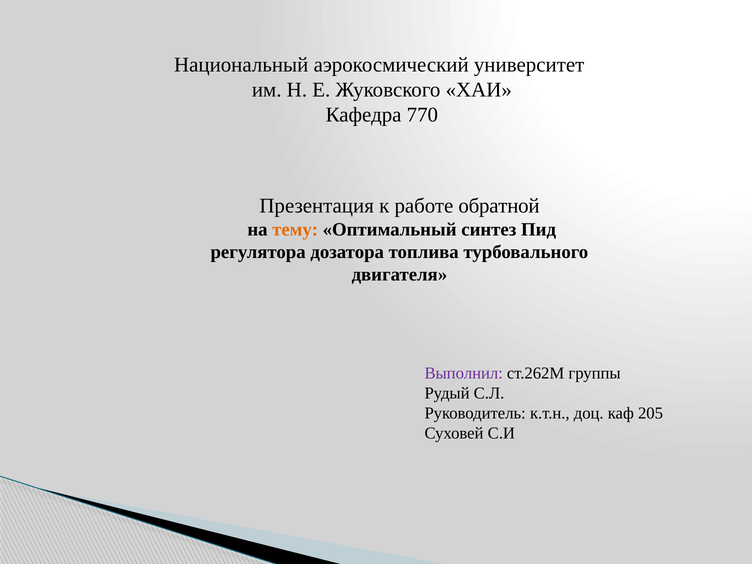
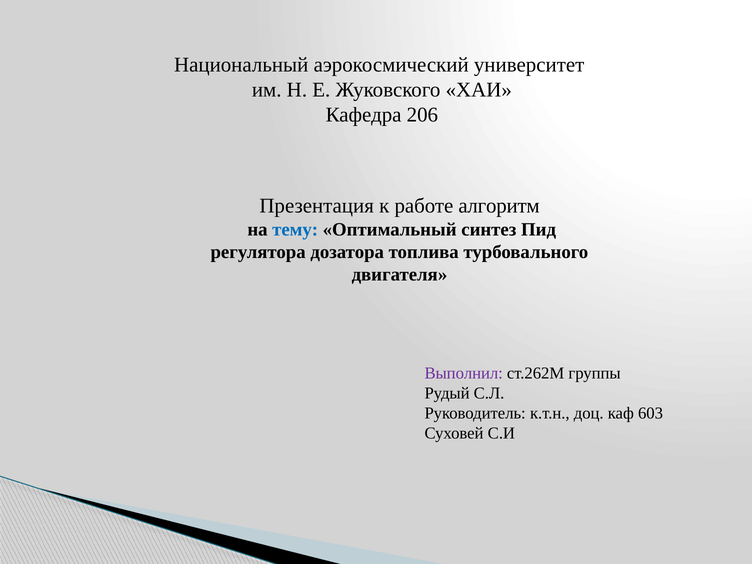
770: 770 -> 206
обратной: обратной -> алгоритм
тему colour: orange -> blue
205: 205 -> 603
